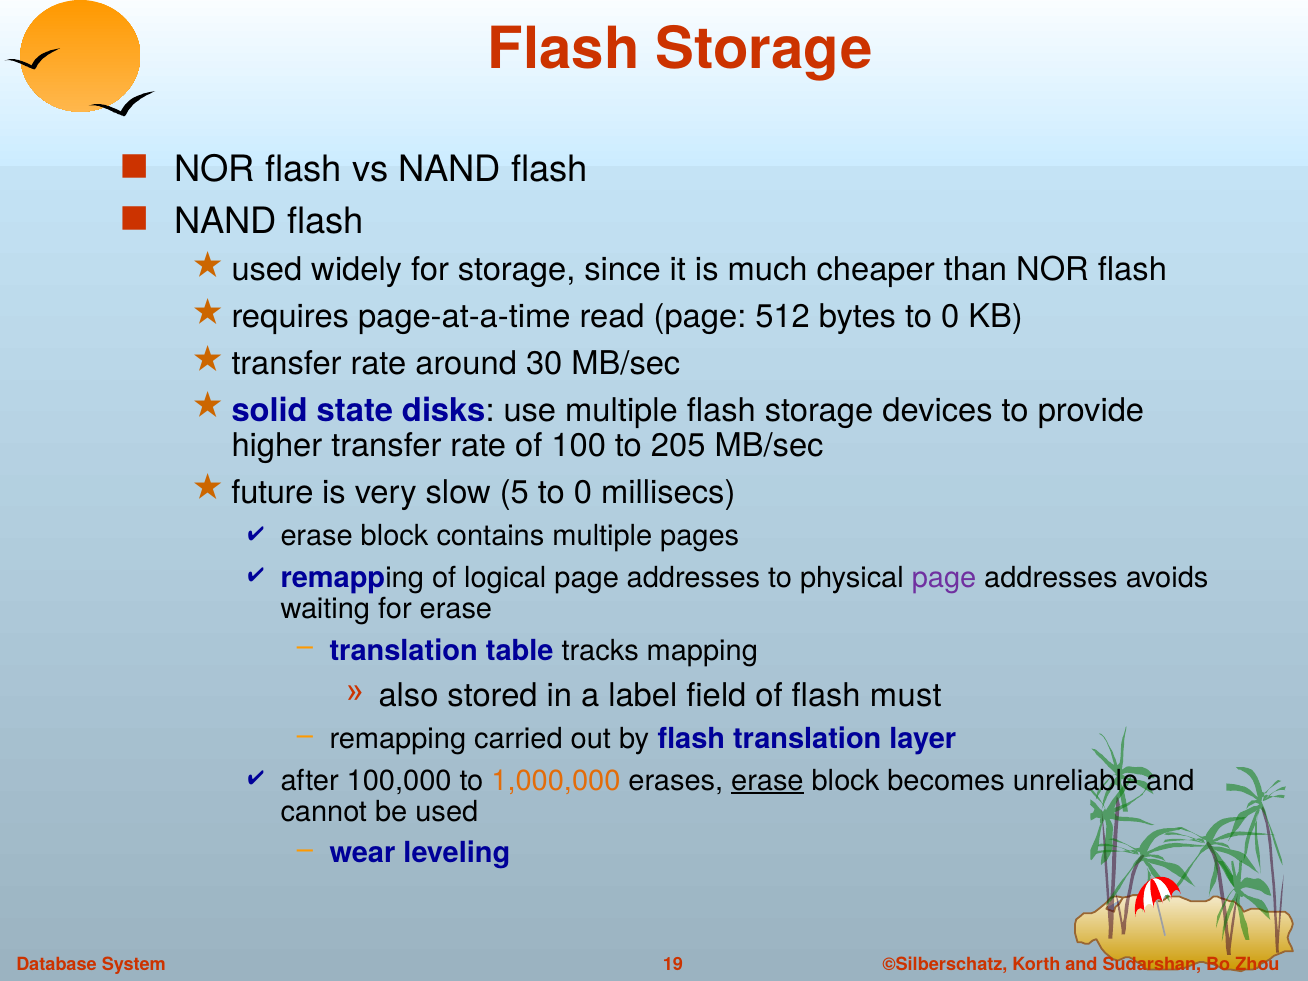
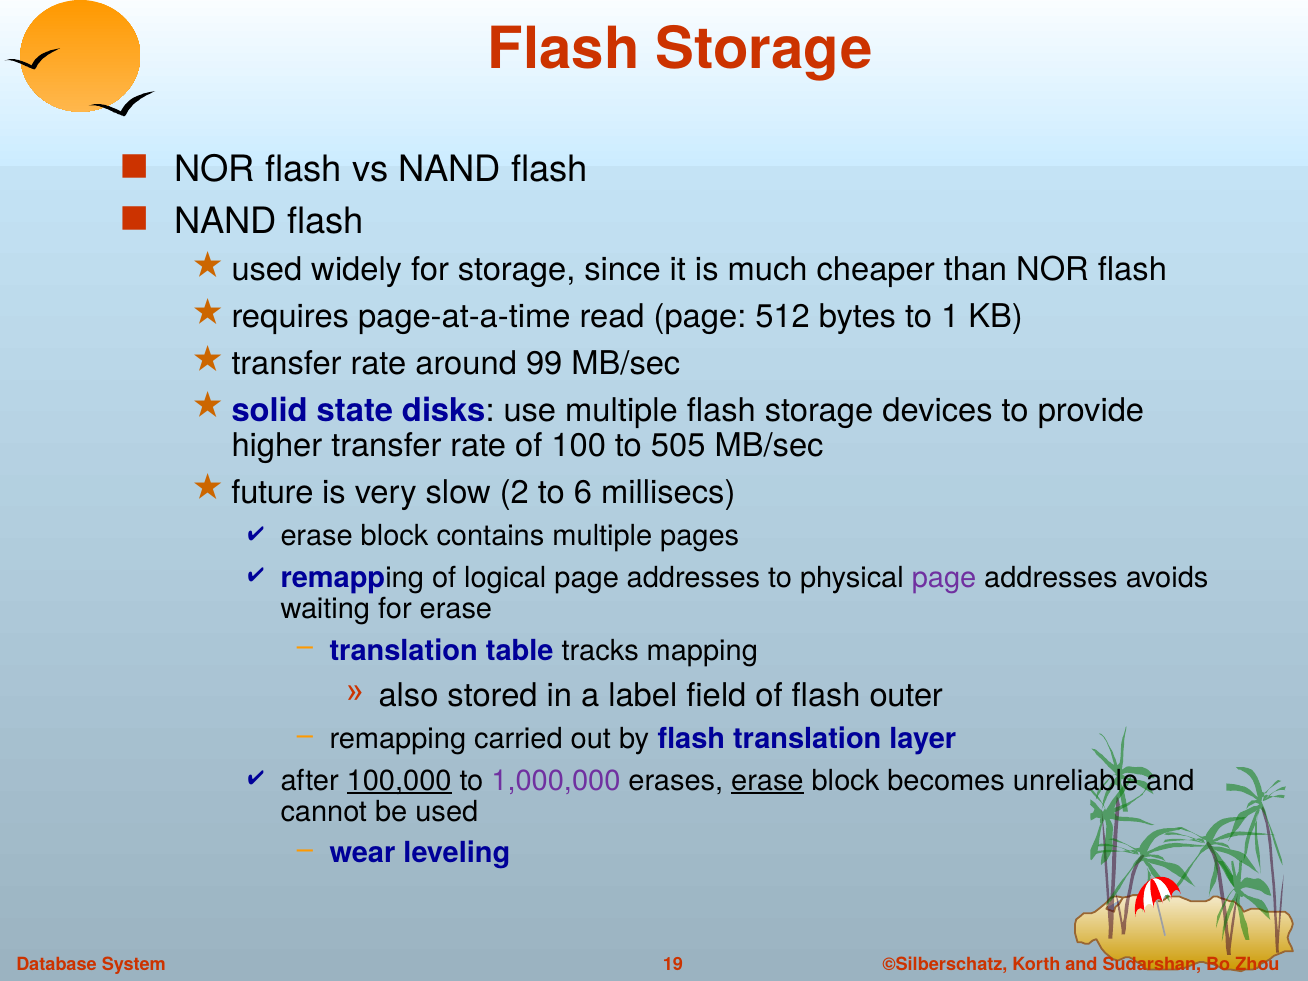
bytes to 0: 0 -> 1
30: 30 -> 99
205: 205 -> 505
5: 5 -> 2
0 at (583, 493): 0 -> 6
must: must -> outer
100,000 underline: none -> present
1,000,000 colour: orange -> purple
